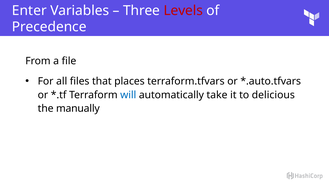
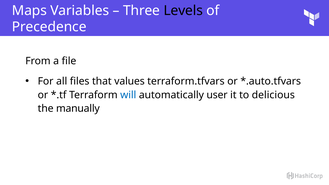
Enter: Enter -> Maps
Levels colour: red -> black
places: places -> values
take: take -> user
